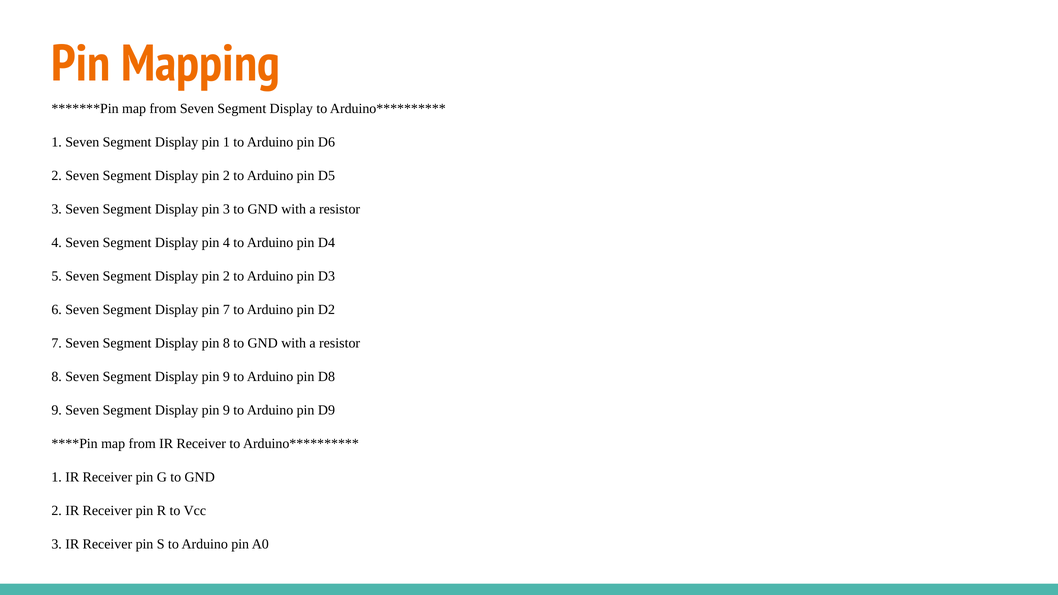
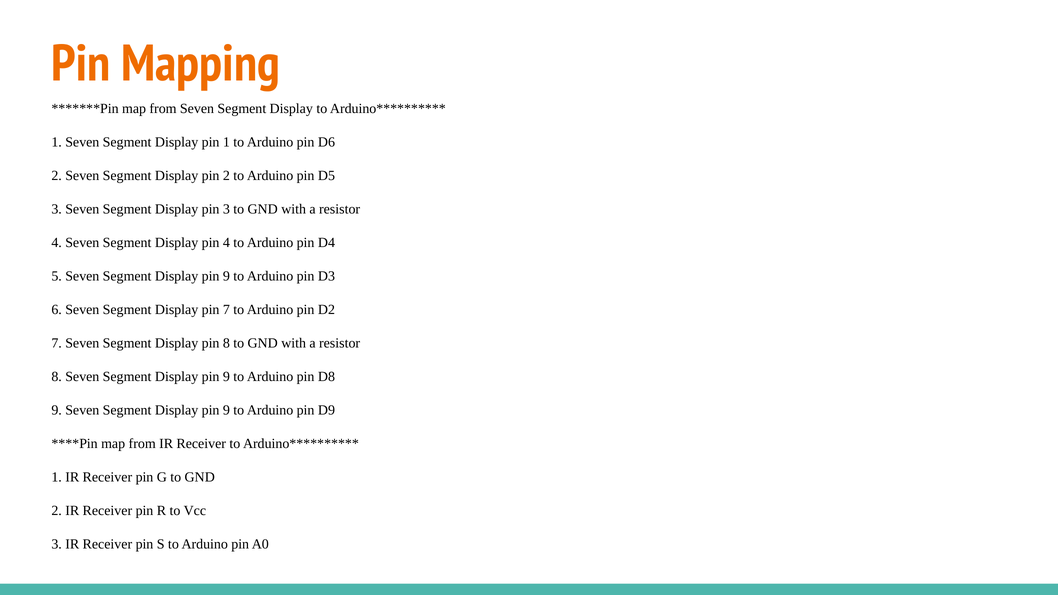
2 at (226, 276): 2 -> 9
